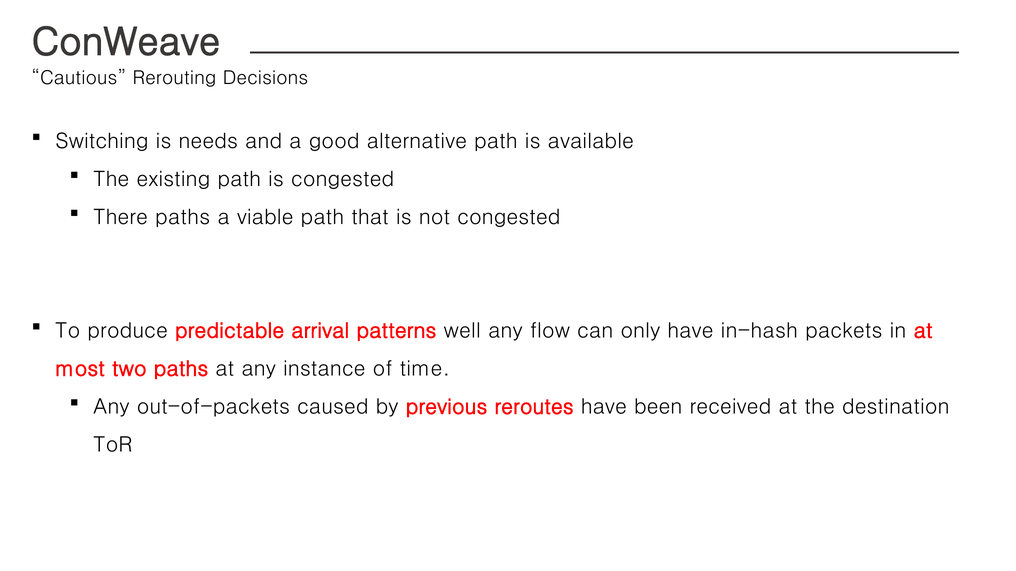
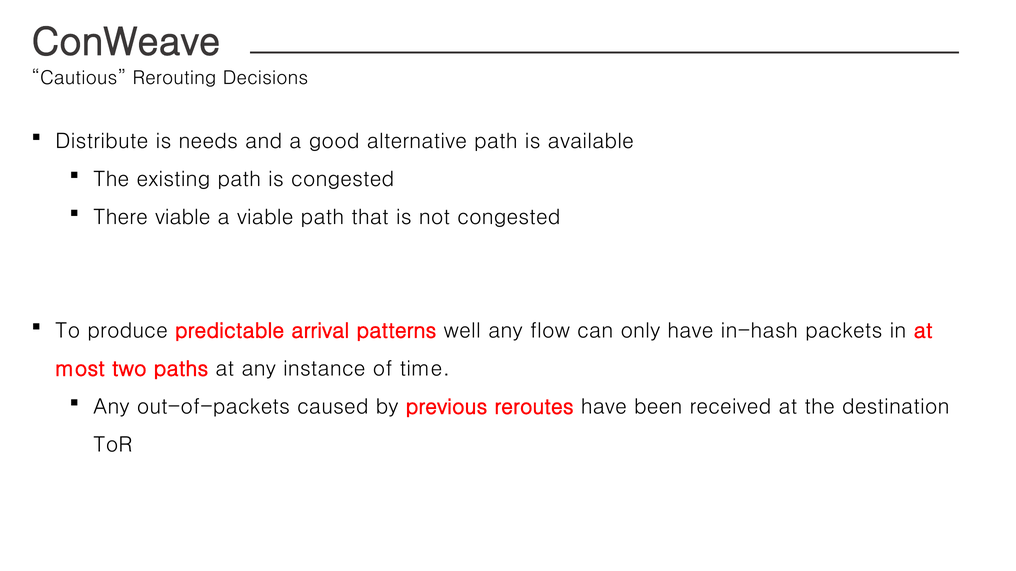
Switching: Switching -> Distribute
There paths: paths -> viable
